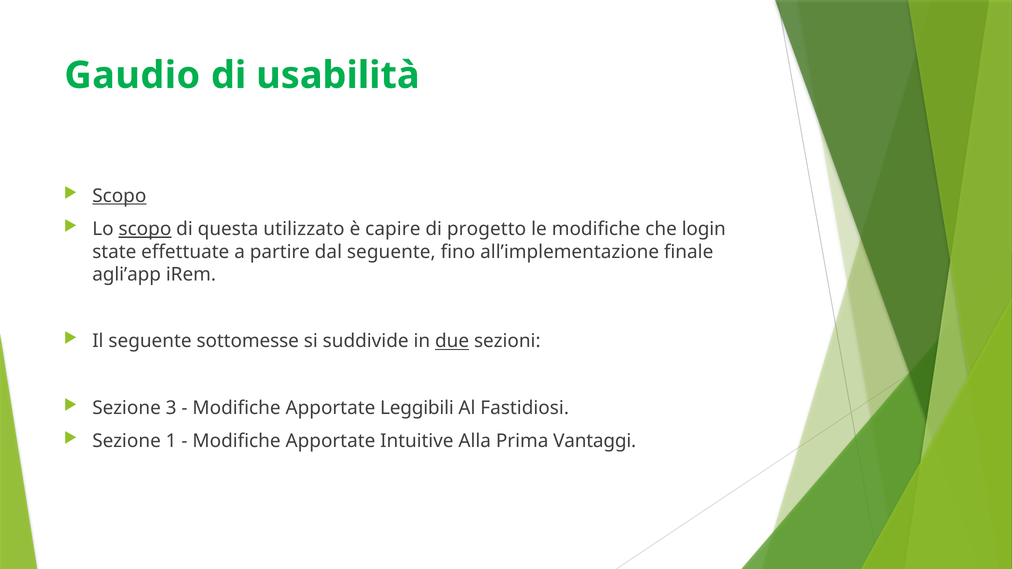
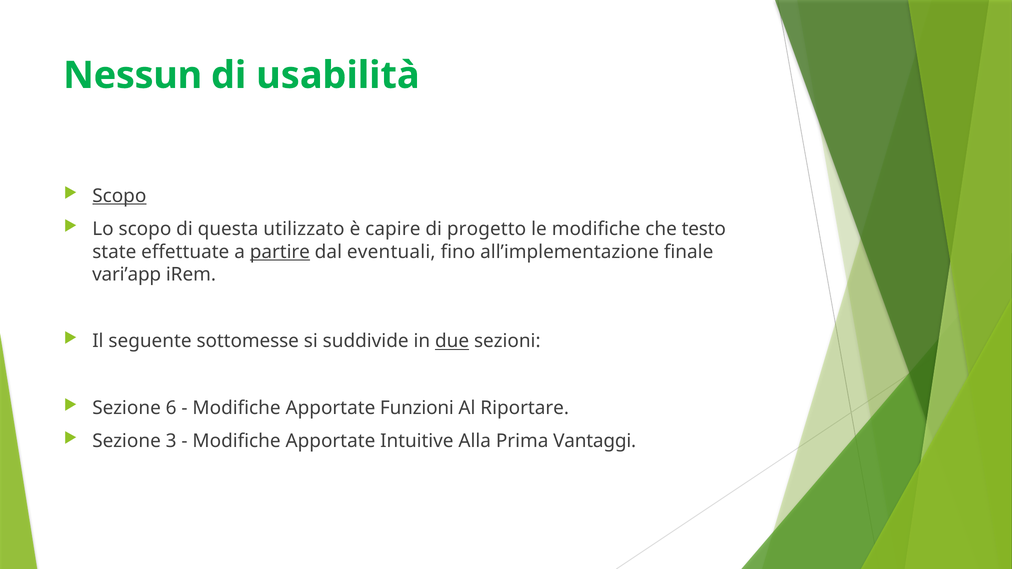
Gaudio: Gaudio -> Nessun
scopo at (145, 229) underline: present -> none
login: login -> testo
partire underline: none -> present
dal seguente: seguente -> eventuali
agli’app: agli’app -> vari’app
3: 3 -> 6
Leggibili: Leggibili -> Funzioni
Fastidiosi: Fastidiosi -> Riportare
1: 1 -> 3
